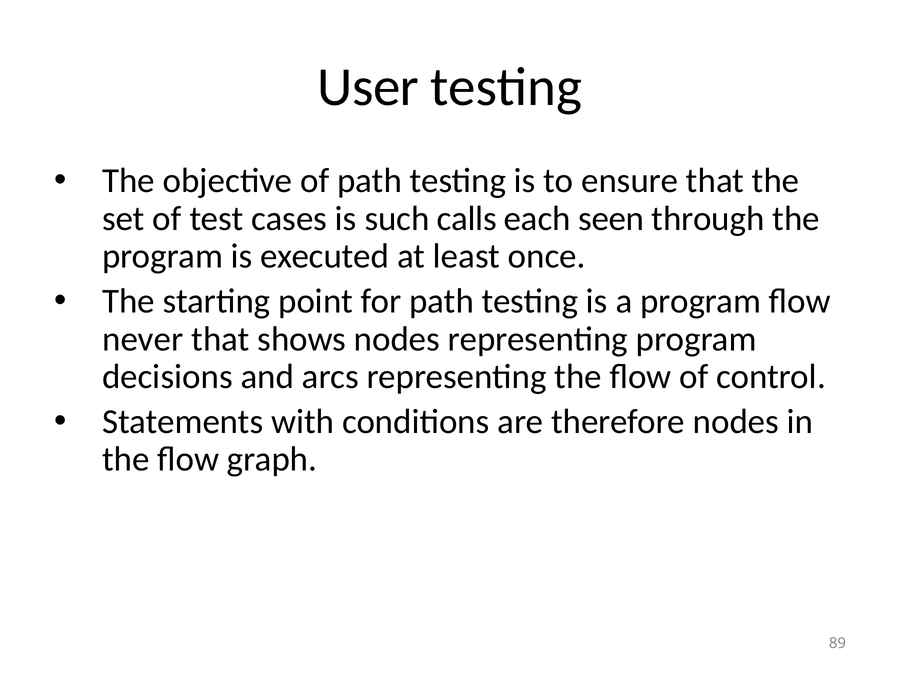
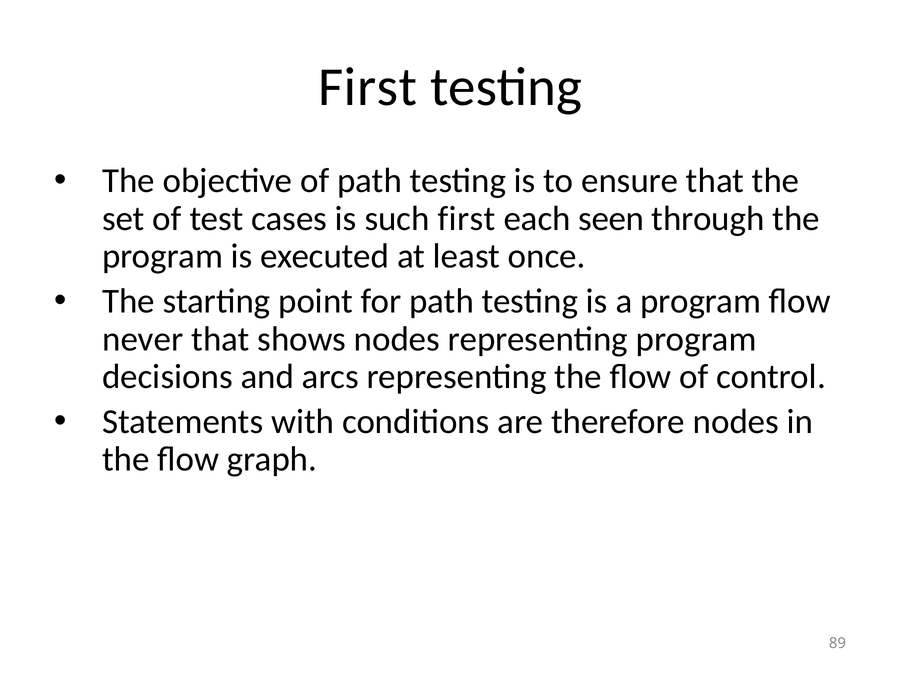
User at (368, 87): User -> First
such calls: calls -> first
